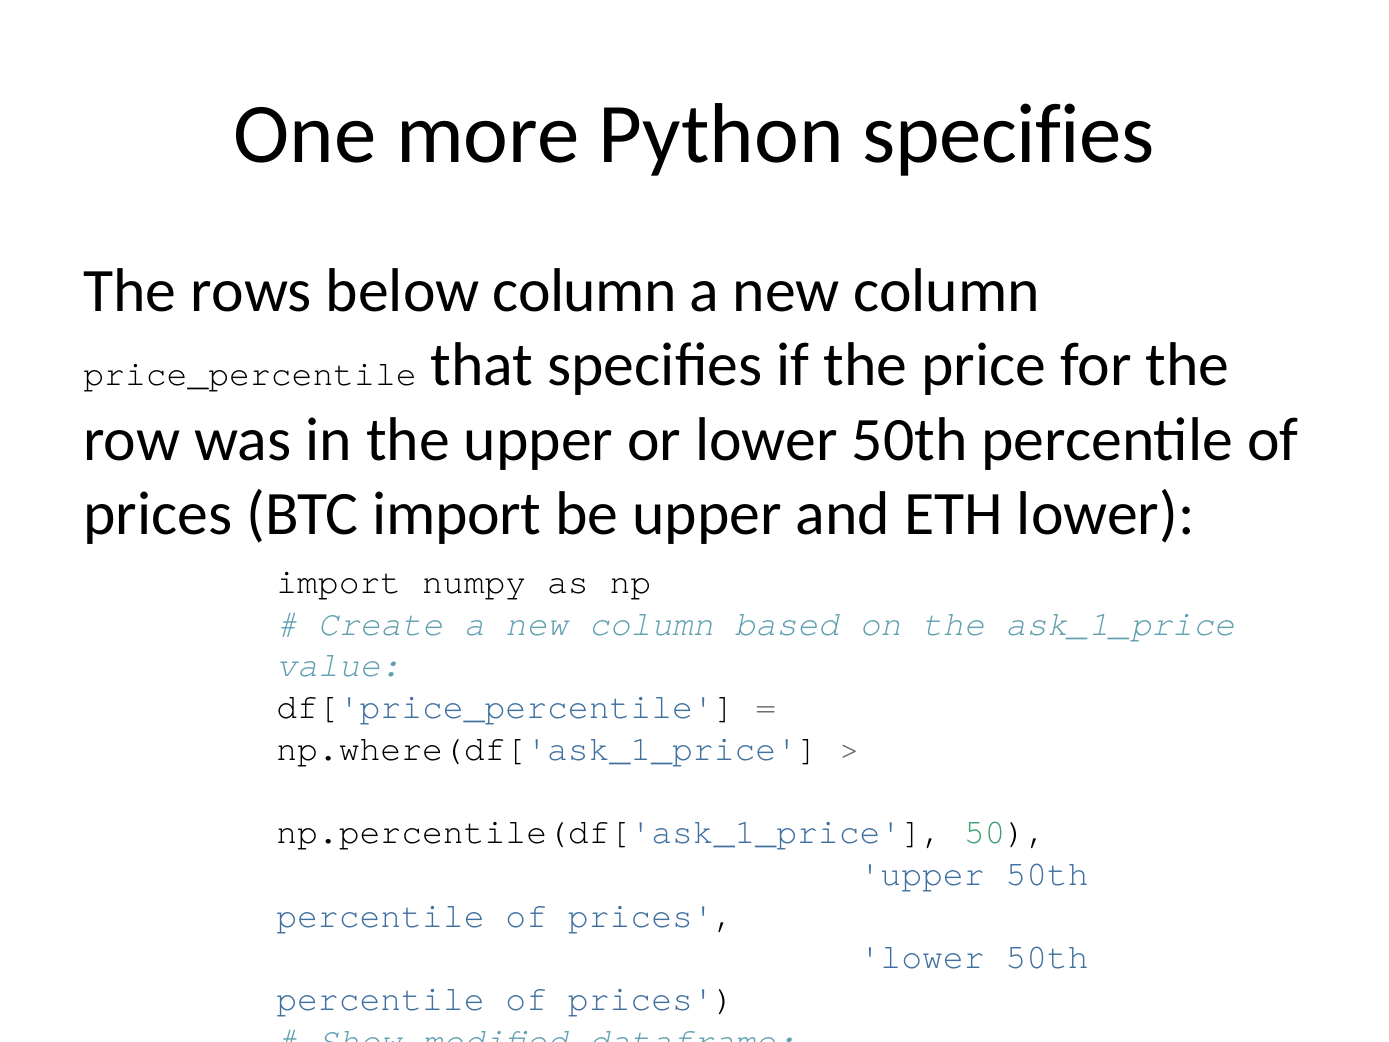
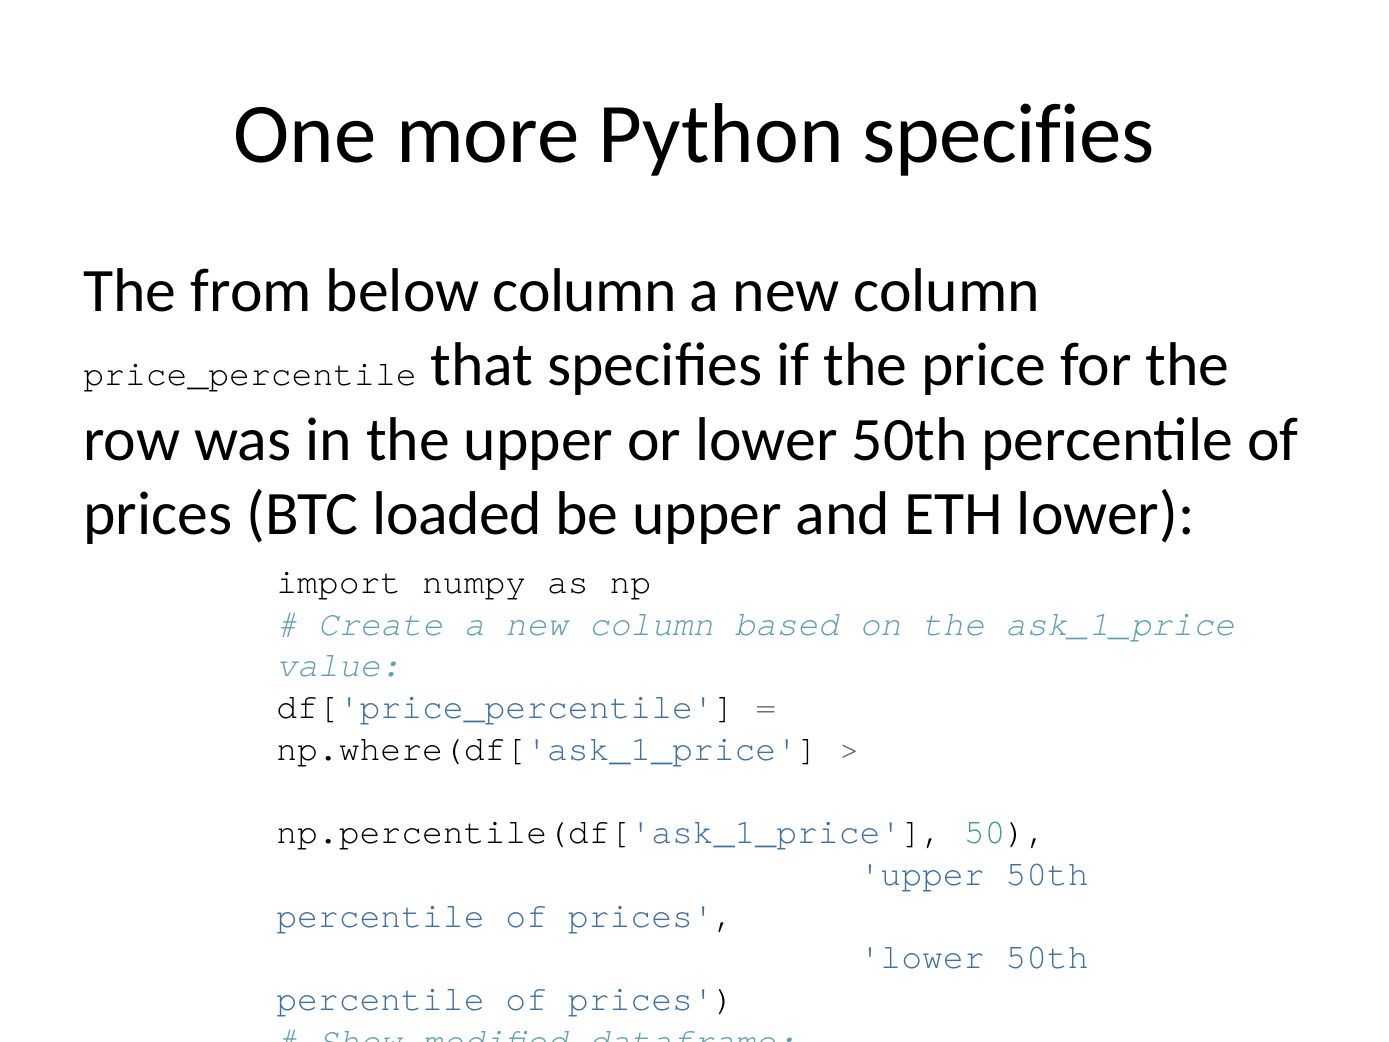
The rows: rows -> from
BTC import: import -> loaded
